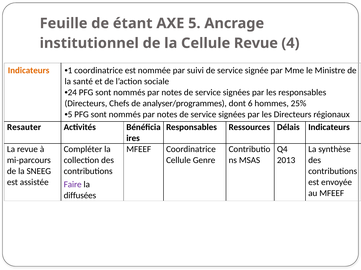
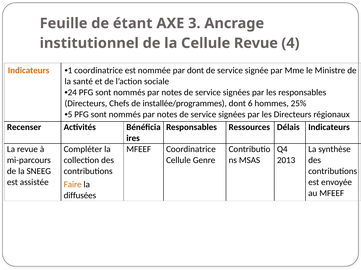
5: 5 -> 3
par suivi: suivi -> dont
analyser/programmes: analyser/programmes -> installée/programmes
Resauter: Resauter -> Recenser
Faire colour: purple -> orange
